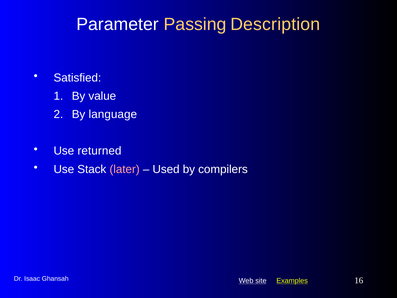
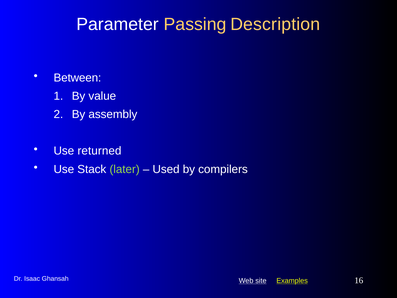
Satisfied: Satisfied -> Between
language: language -> assembly
later colour: pink -> light green
